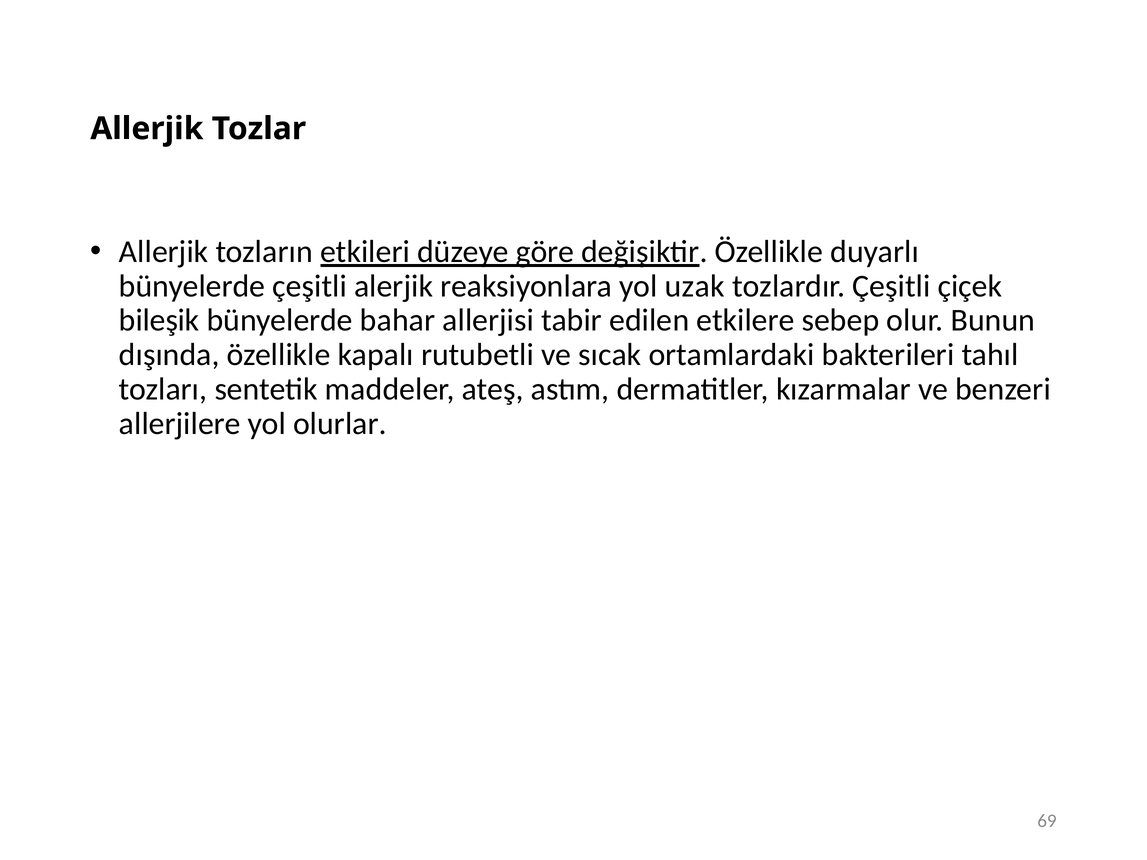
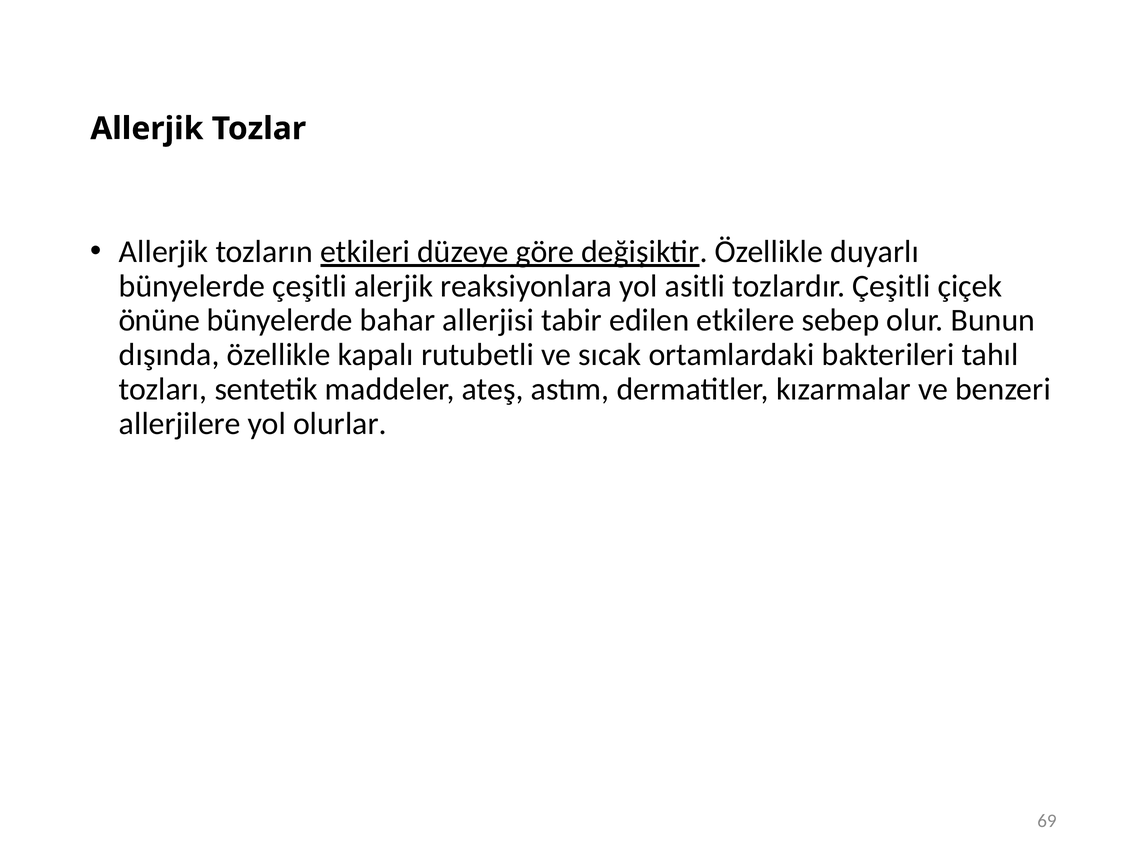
uzak: uzak -> asitli
bileşik: bileşik -> önüne
